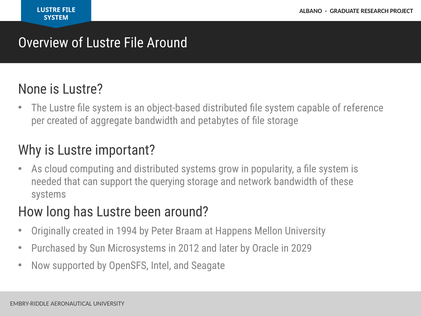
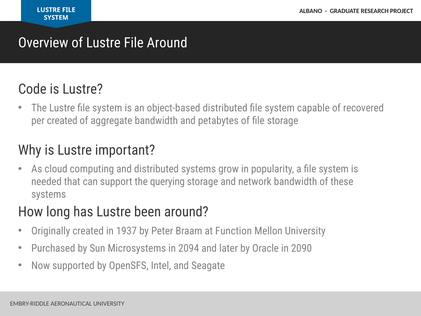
None: None -> Code
reference: reference -> recovered
1994: 1994 -> 1937
Happens: Happens -> Function
2012: 2012 -> 2094
2029: 2029 -> 2090
